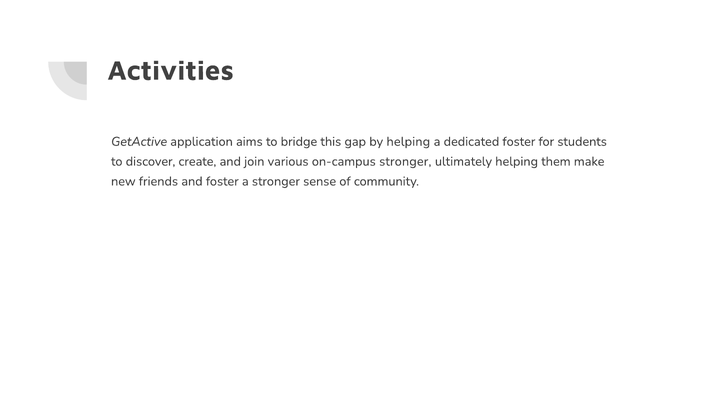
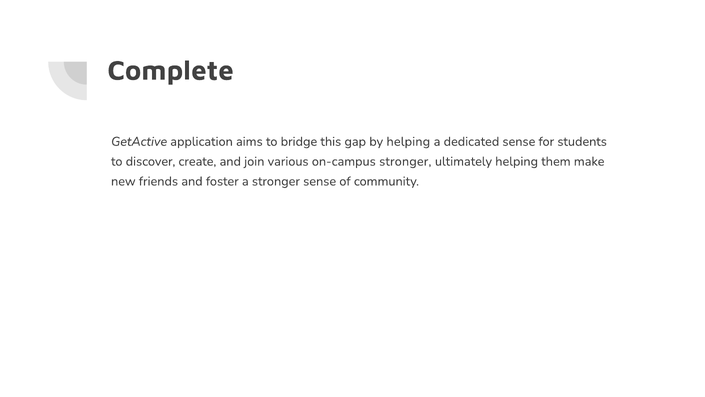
Activities: Activities -> Complete
dedicated foster: foster -> sense
